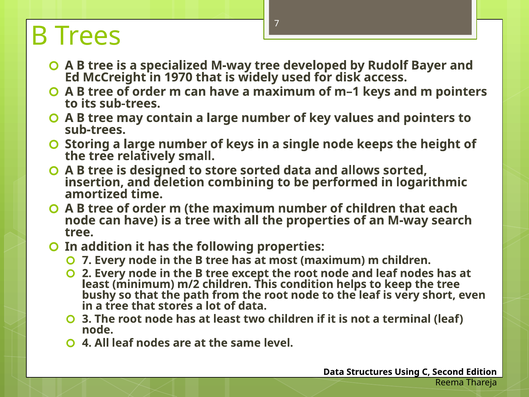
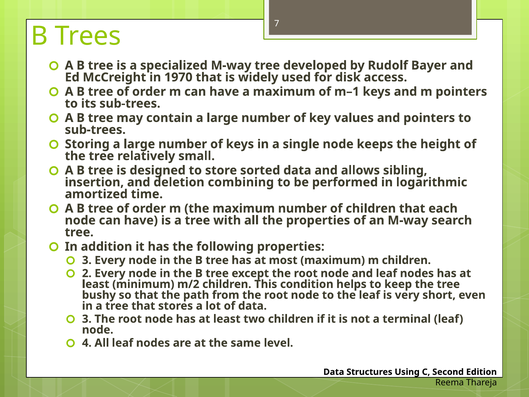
allows sorted: sorted -> sibling
7 at (87, 260): 7 -> 3
